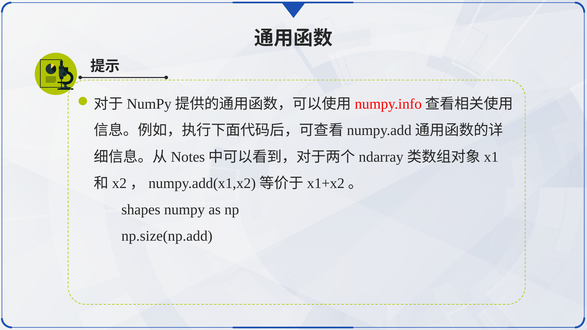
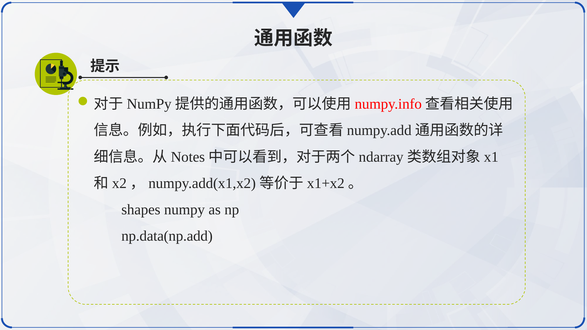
np.size(np.add: np.size(np.add -> np.data(np.add
